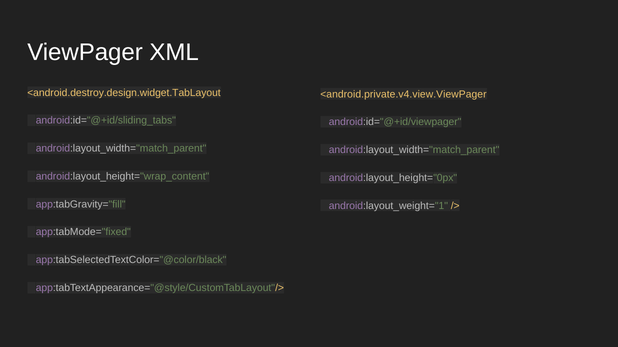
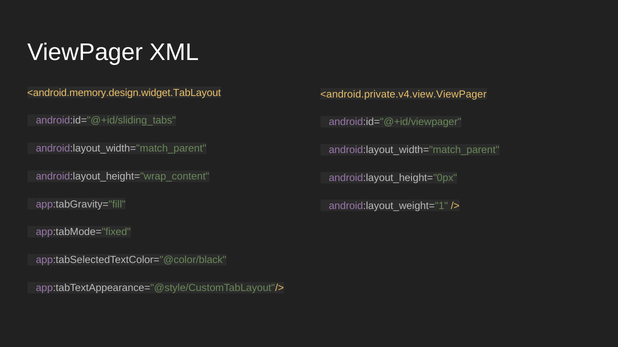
<android.destroy.design.widget.TabLayout: <android.destroy.design.widget.TabLayout -> <android.memory.design.widget.TabLayout
